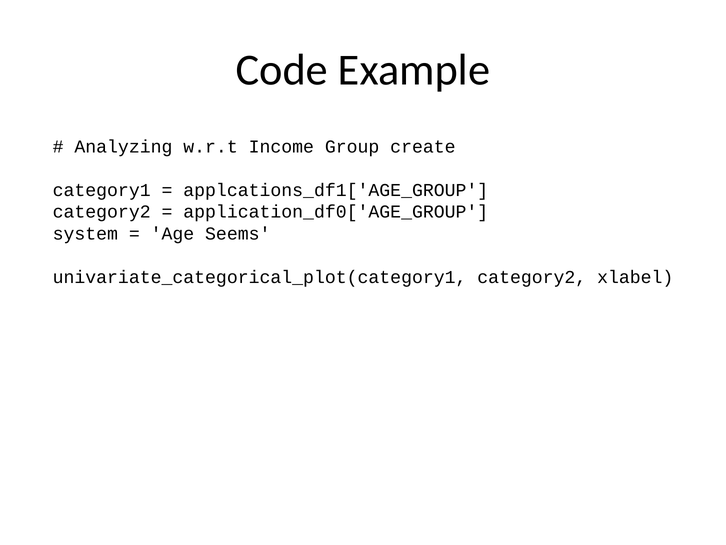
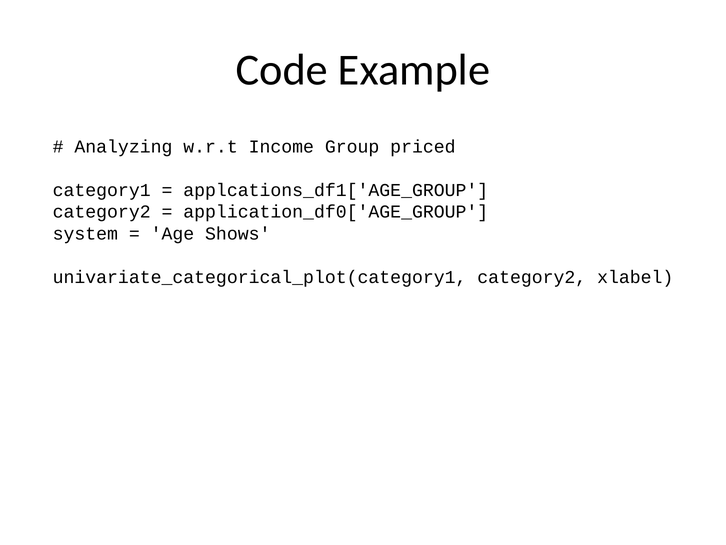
create: create -> priced
Seems: Seems -> Shows
